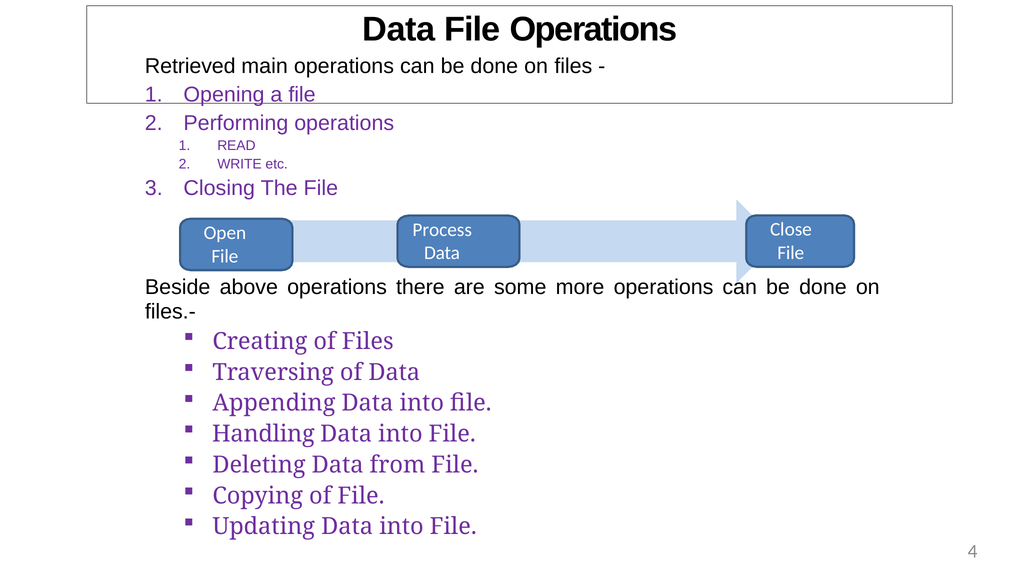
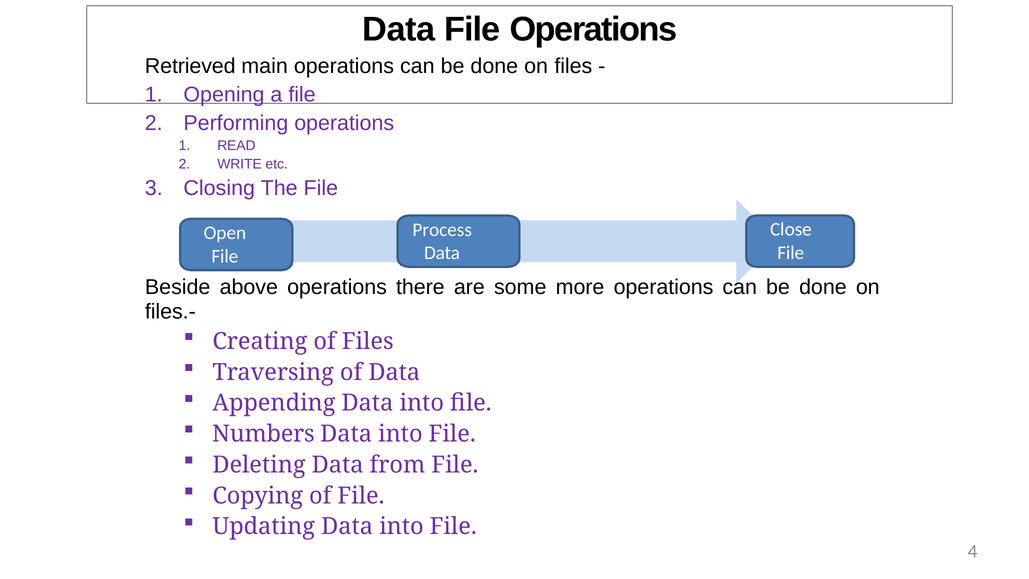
Handling: Handling -> Numbers
